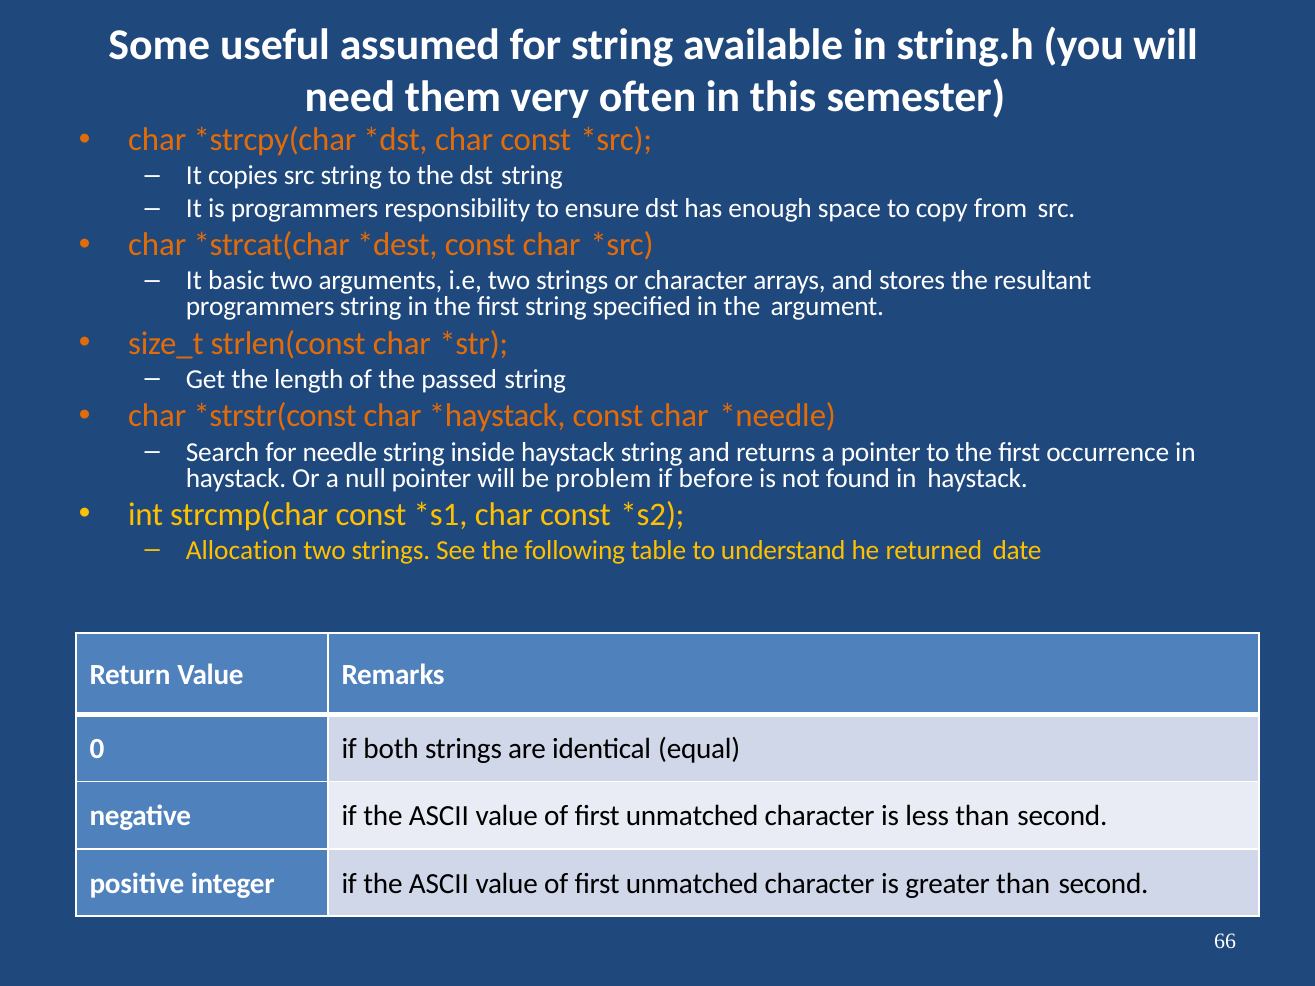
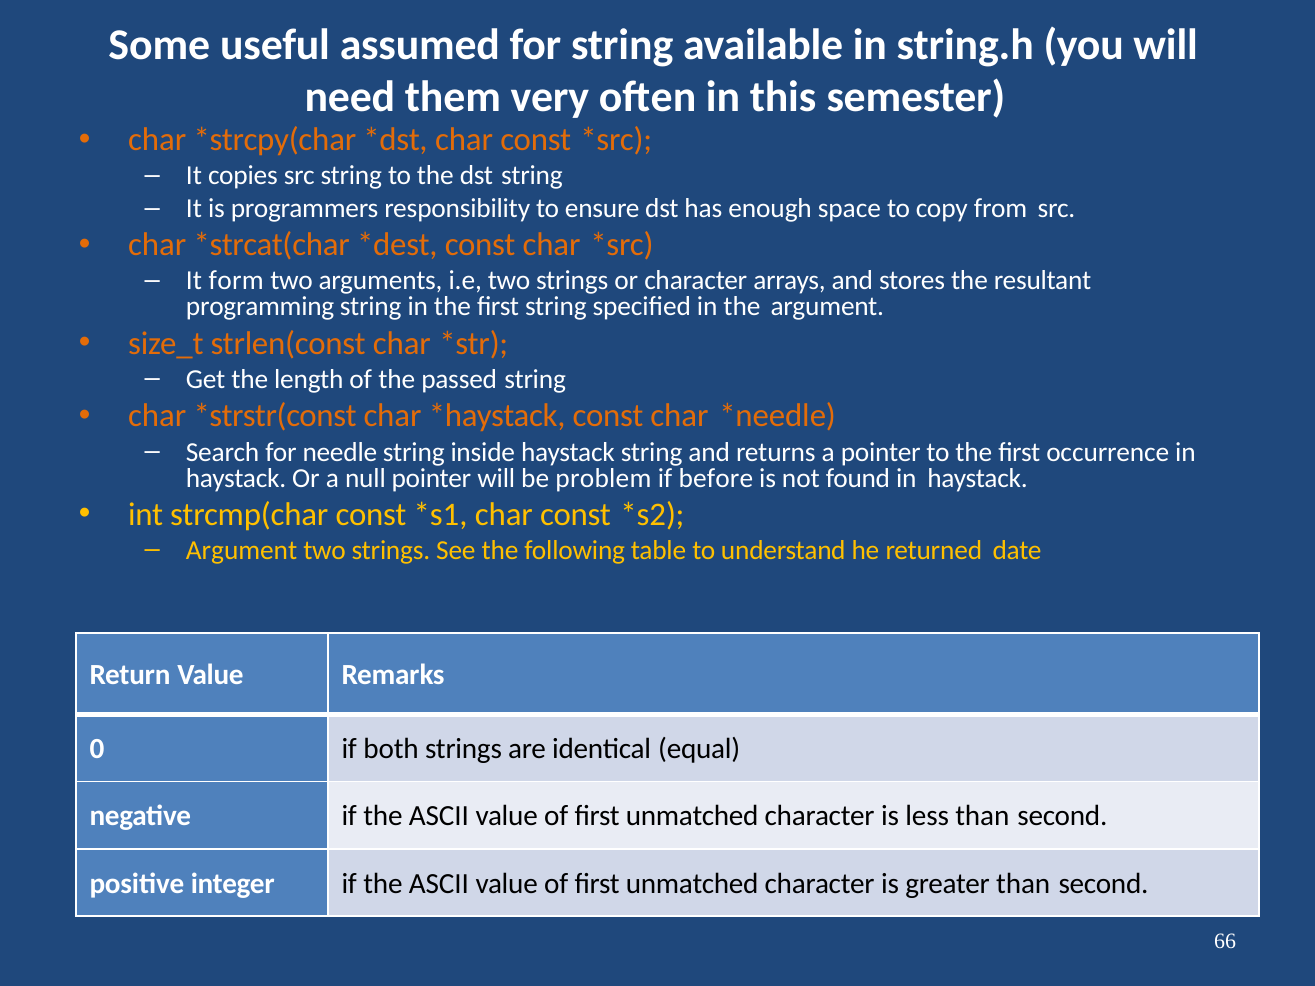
basic: basic -> form
programmers at (260, 307): programmers -> programming
Allocation at (242, 551): Allocation -> Argument
